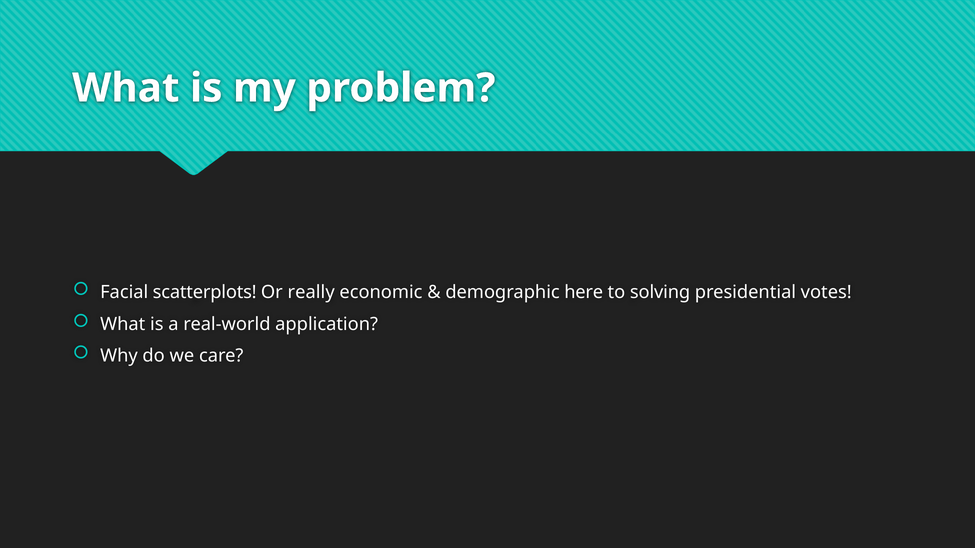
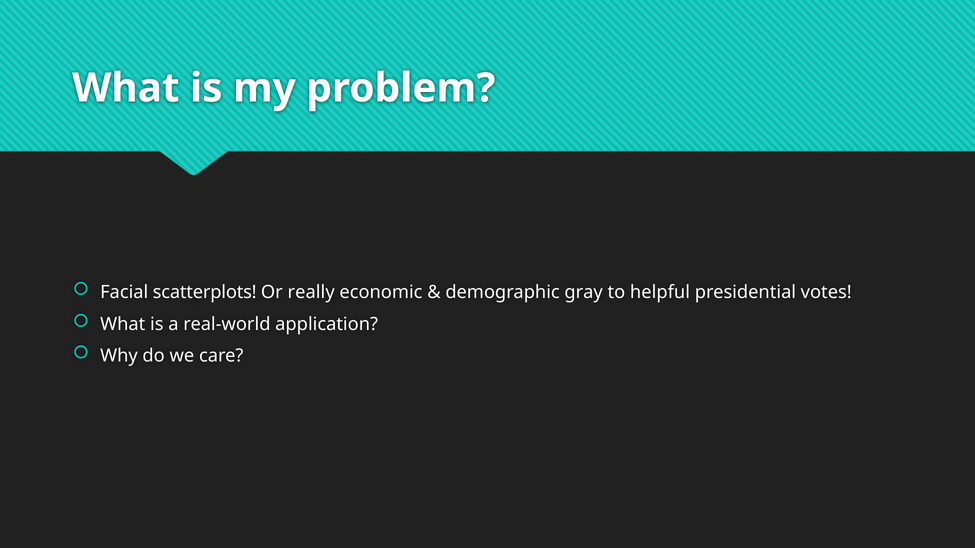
here: here -> gray
solving: solving -> helpful
